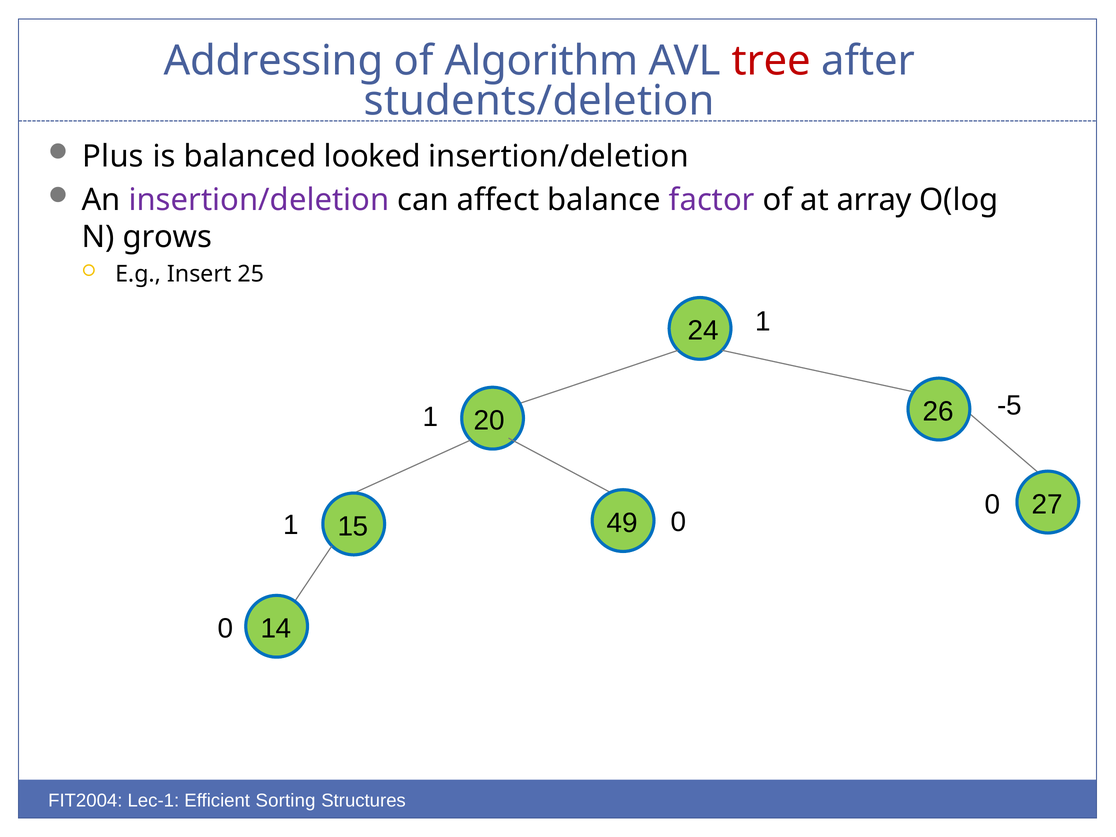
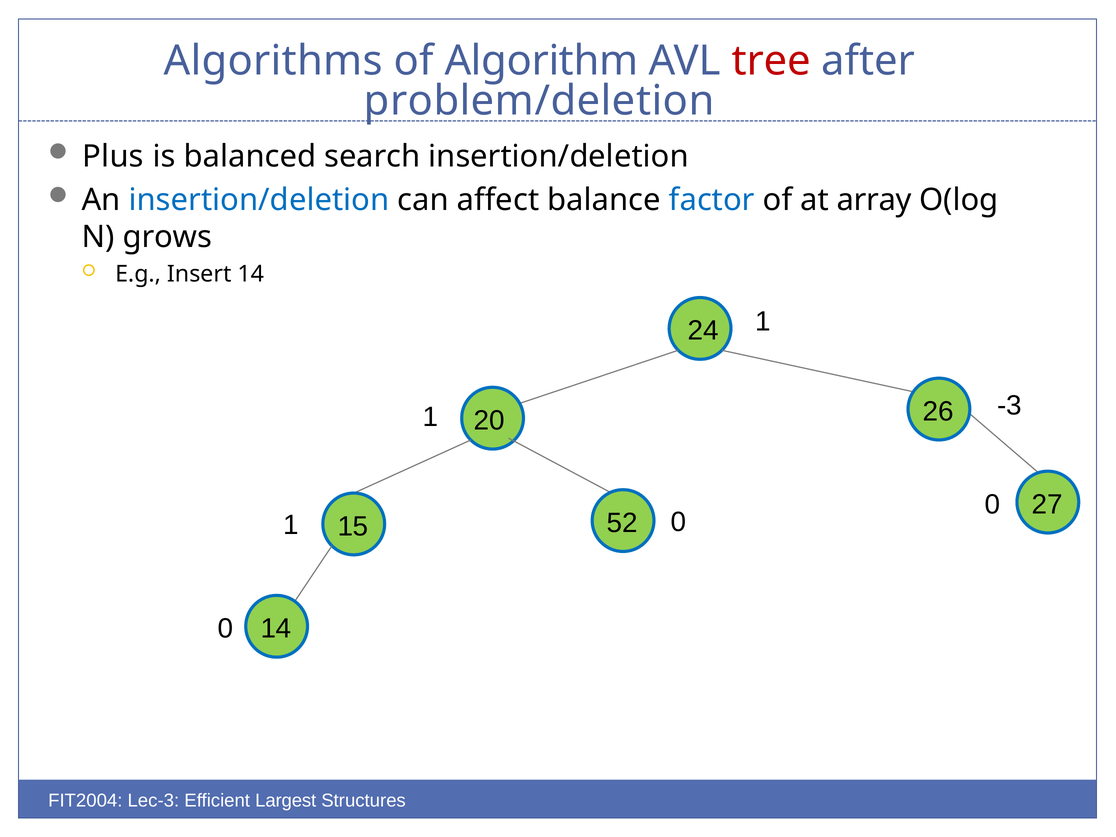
Addressing: Addressing -> Algorithms
students/deletion: students/deletion -> problem/deletion
looked: looked -> search
insertion/deletion at (259, 200) colour: purple -> blue
factor colour: purple -> blue
Insert 25: 25 -> 14
-5: -5 -> -3
49: 49 -> 52
Lec-1: Lec-1 -> Lec-3
Sorting: Sorting -> Largest
